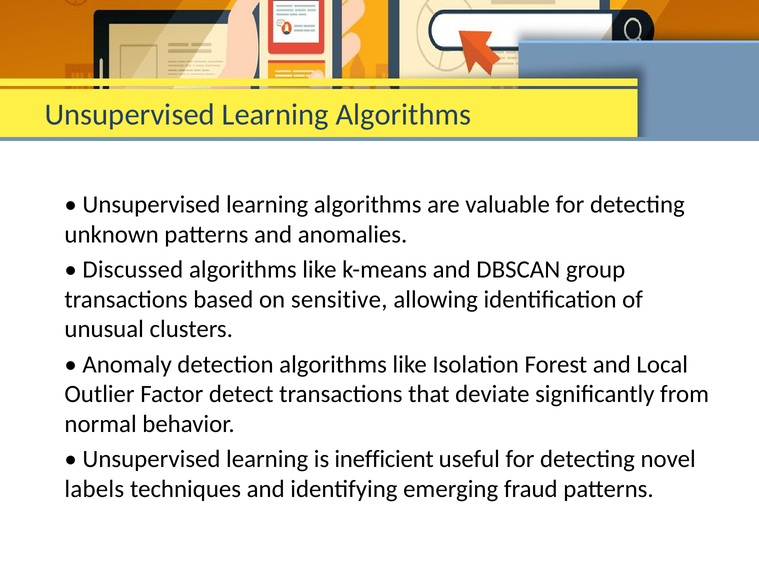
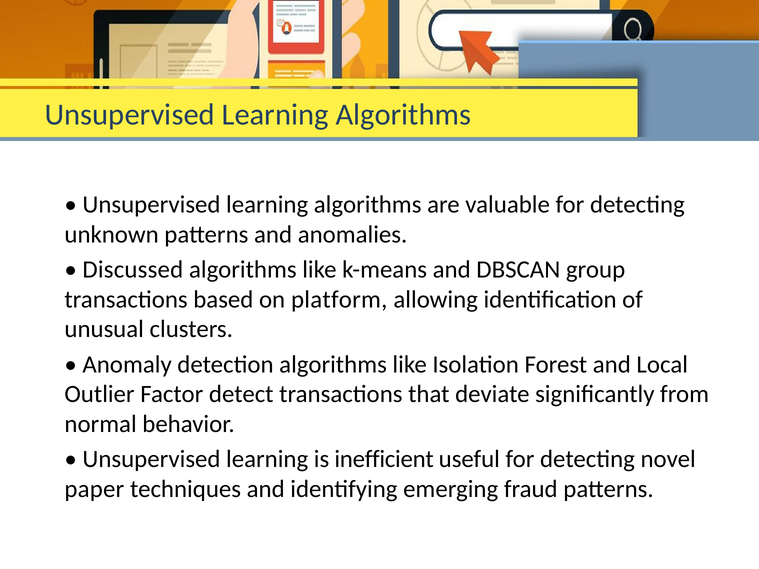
sensitive: sensitive -> platform
labels: labels -> paper
